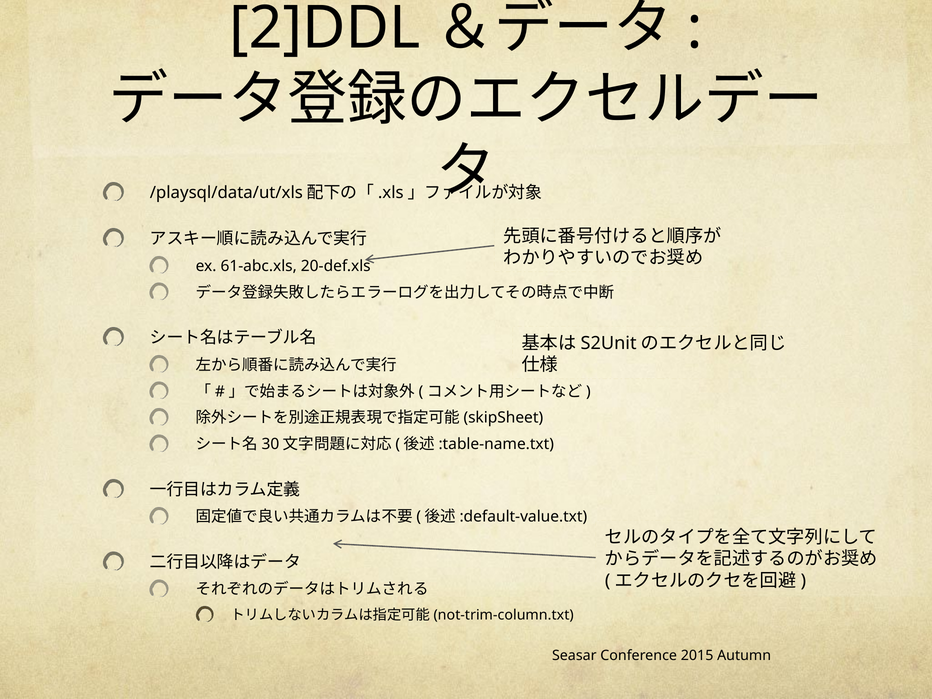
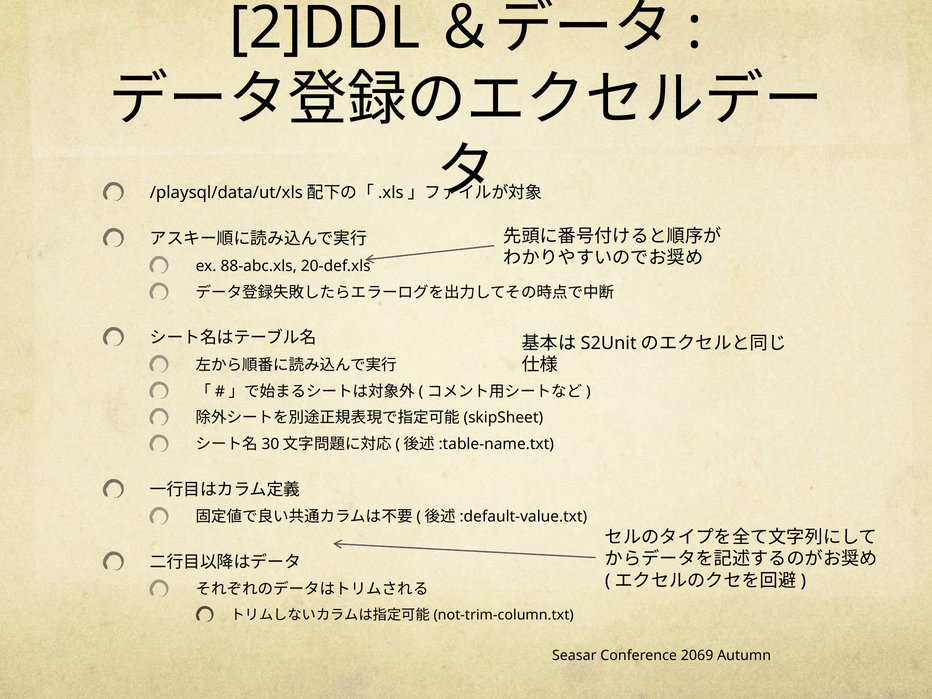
61-abc.xls: 61-abc.xls -> 88-abc.xls
2015: 2015 -> 2069
